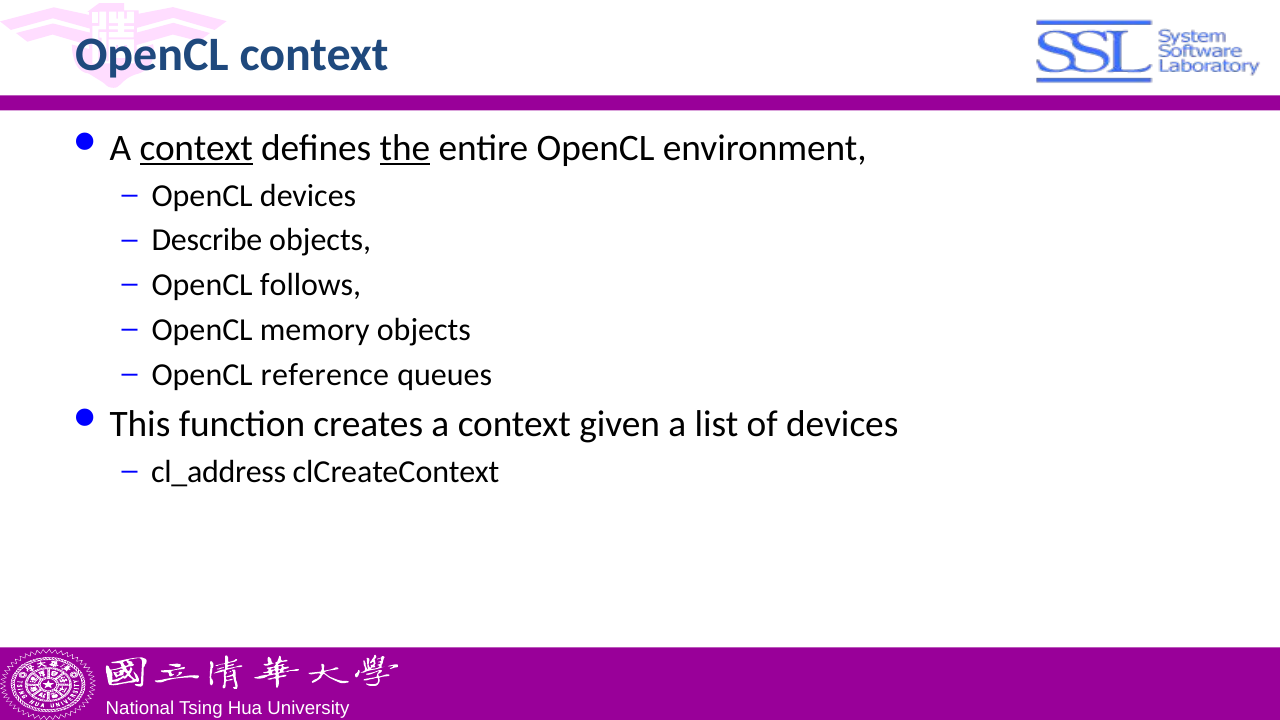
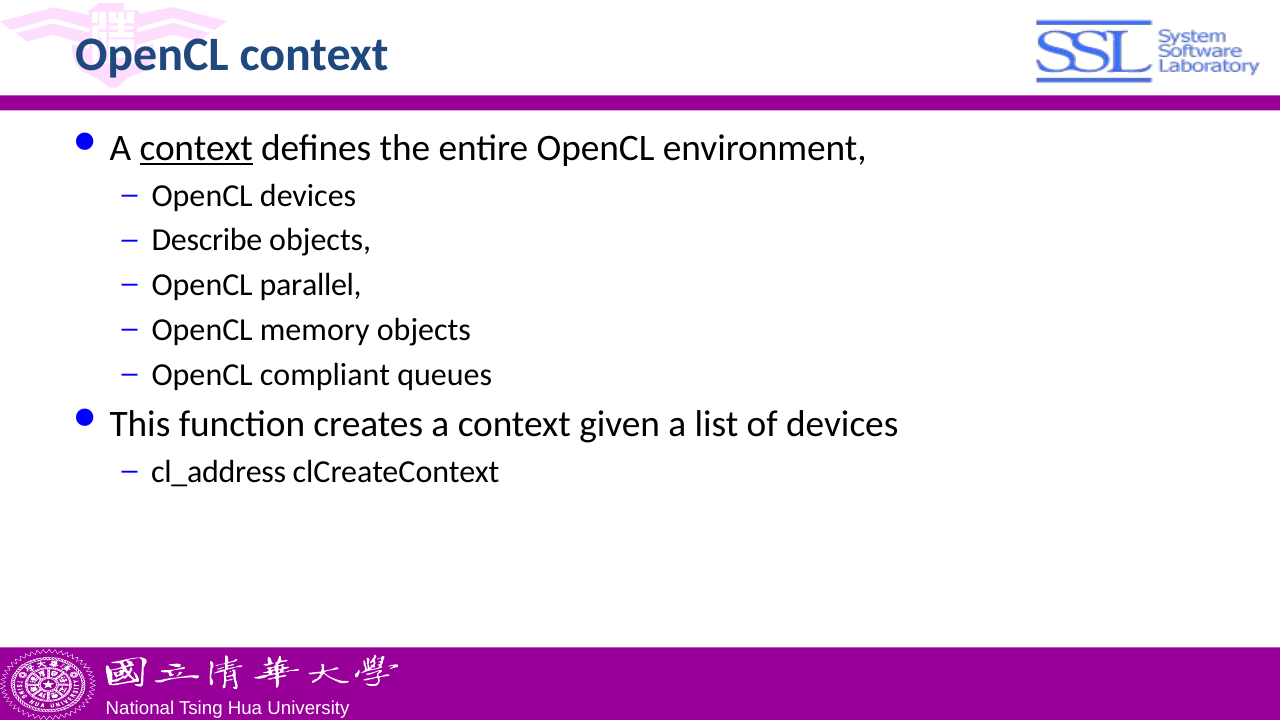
the underline: present -> none
follows: follows -> parallel
reference: reference -> compliant
